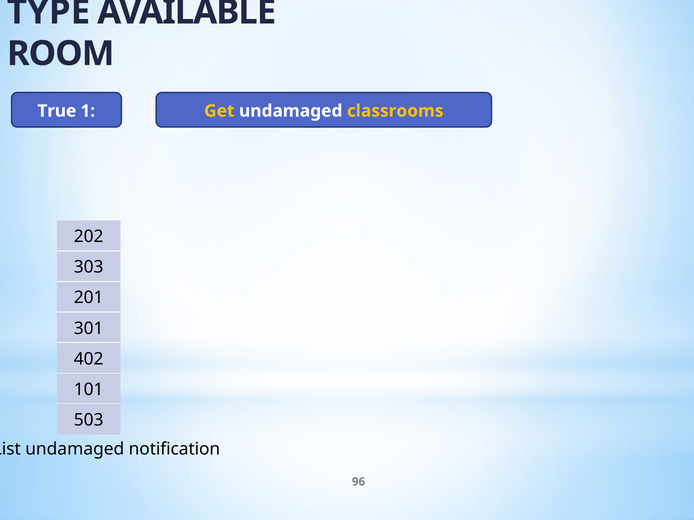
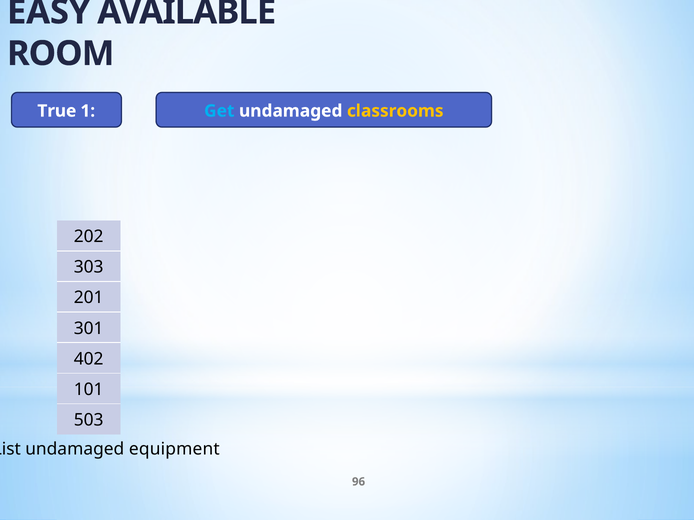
TYPE: TYPE -> EASY
Get colour: yellow -> light blue
notification: notification -> equipment
